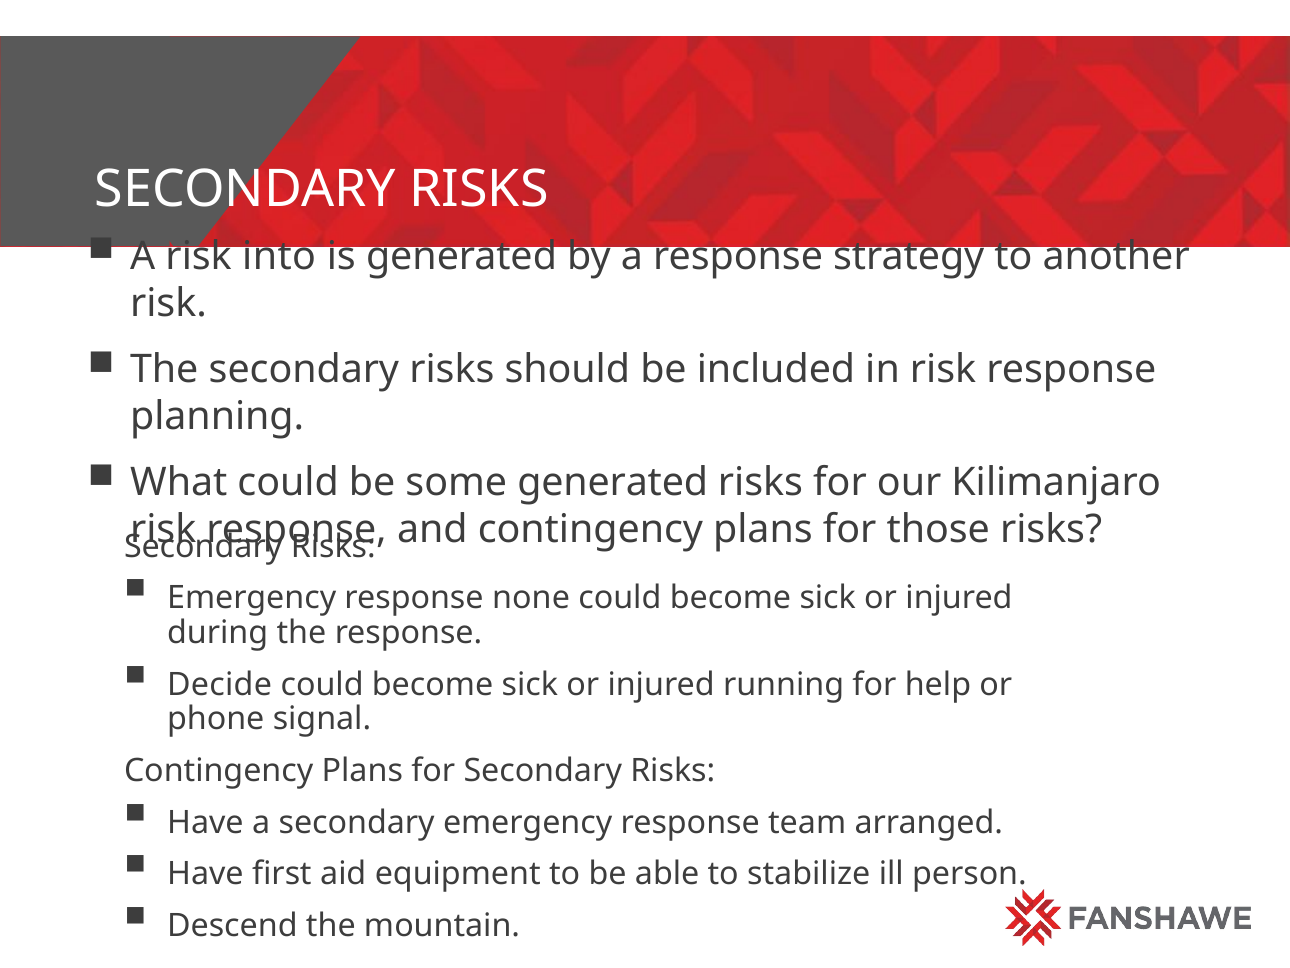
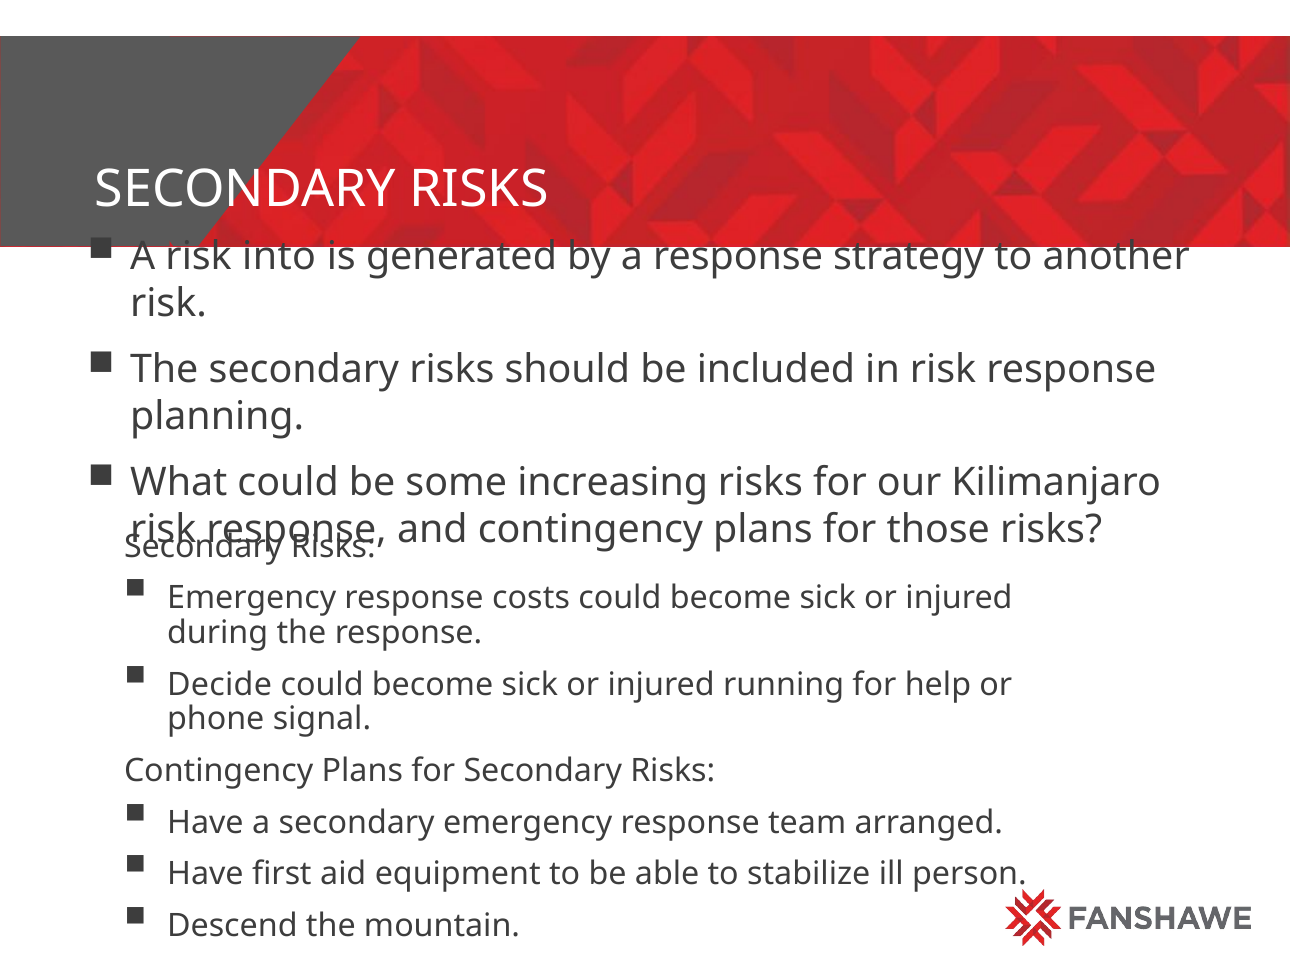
some generated: generated -> increasing
none: none -> costs
